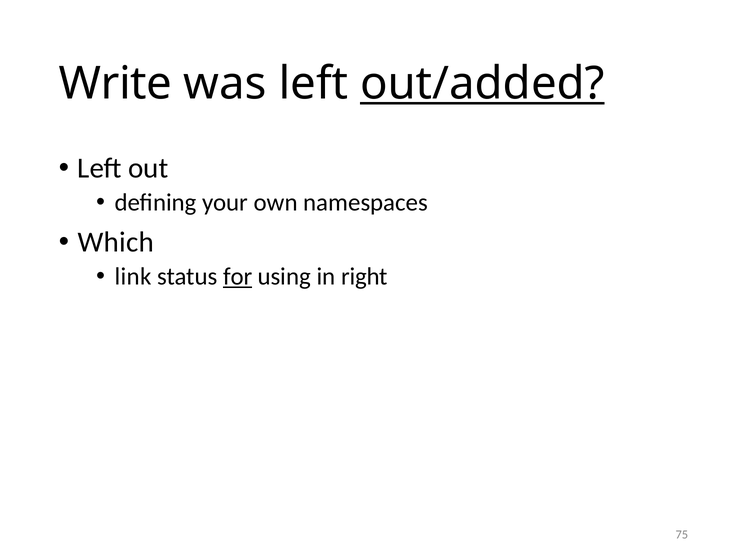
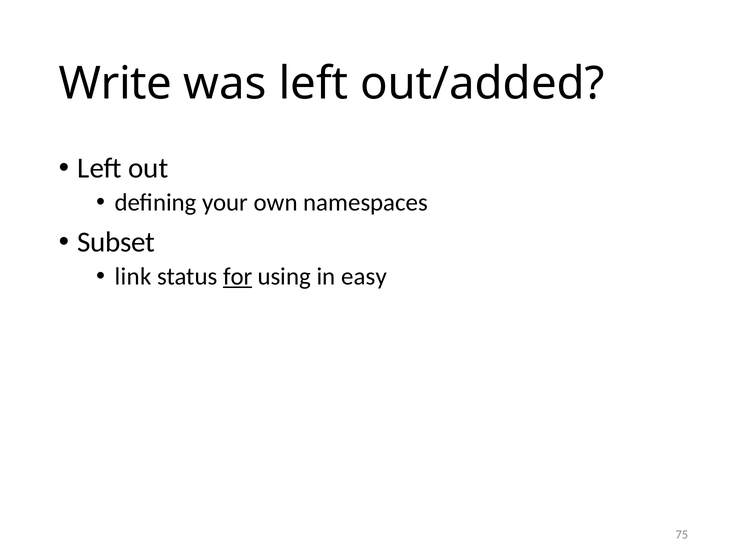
out/added underline: present -> none
Which: Which -> Subset
right: right -> easy
